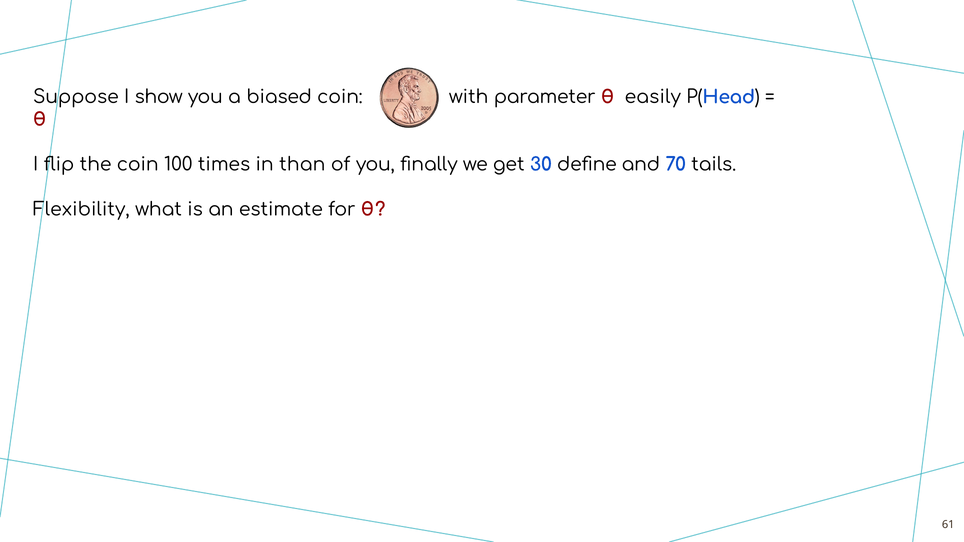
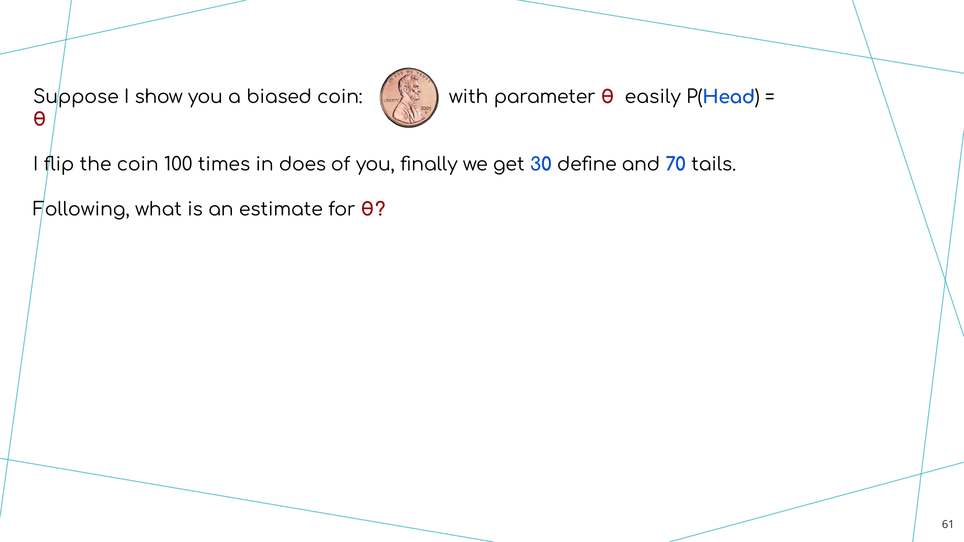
than: than -> does
Flexibility: Flexibility -> Following
